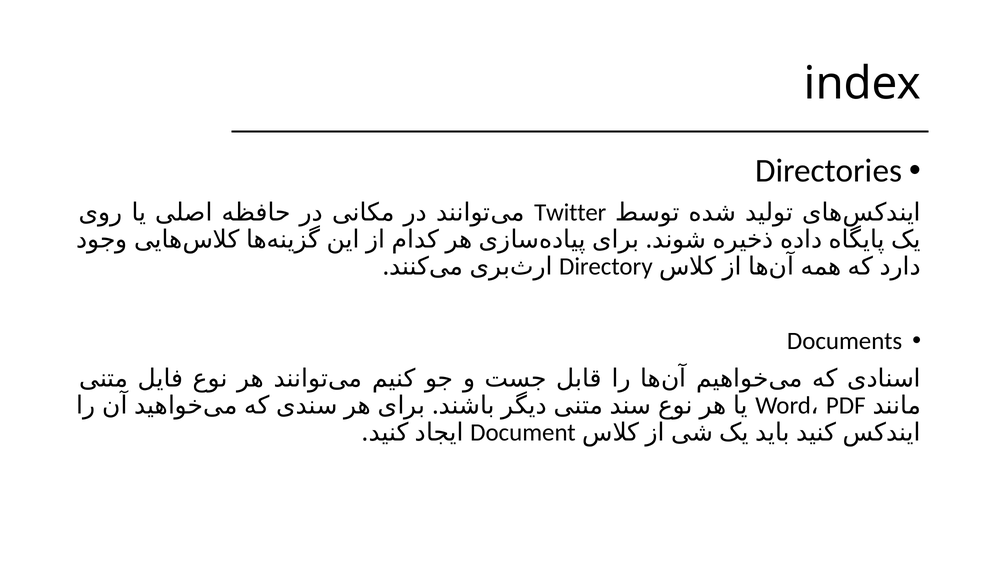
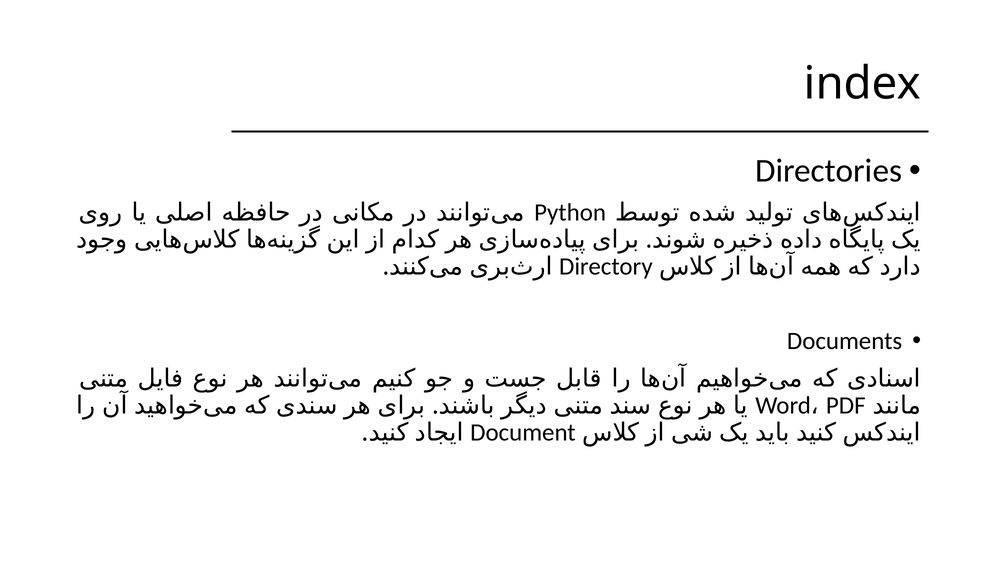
Twitter: Twitter -> Python
